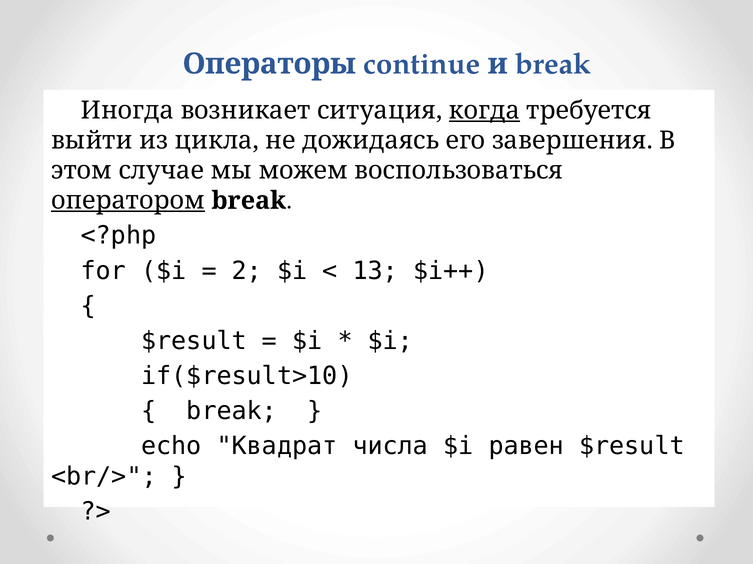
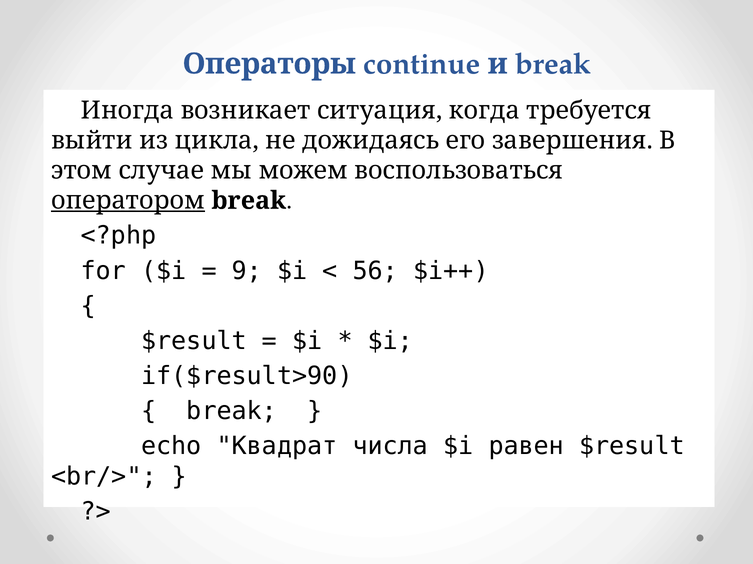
когда underline: present -> none
2: 2 -> 9
13: 13 -> 56
if($result>10: if($result>10 -> if($result>90
